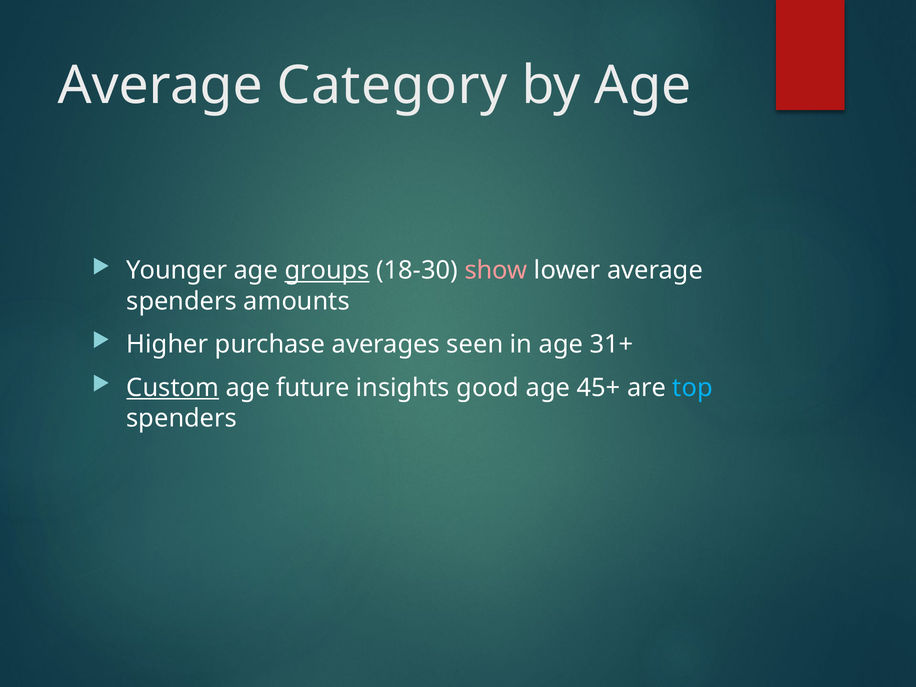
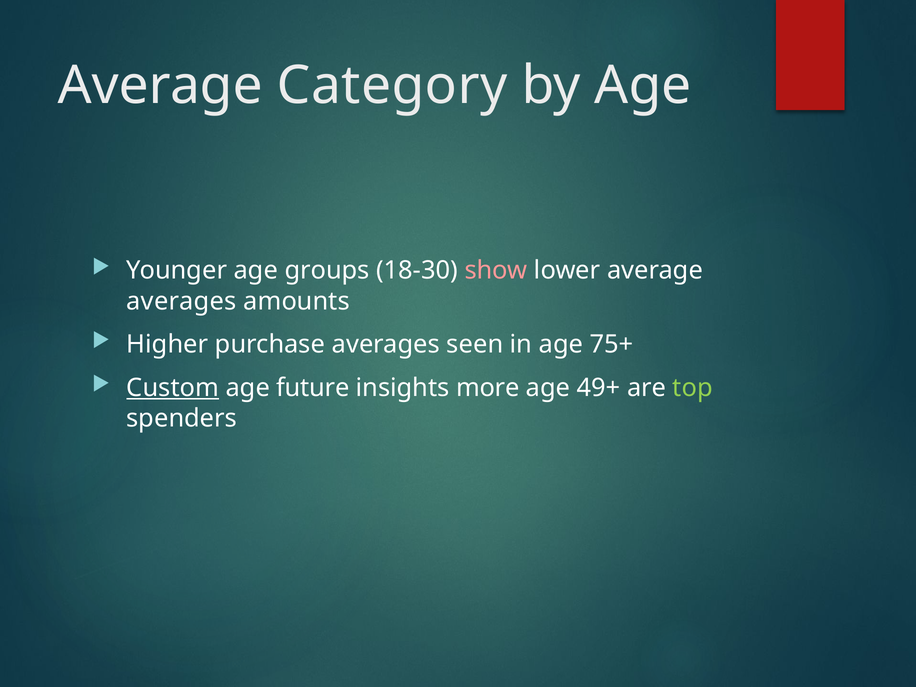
groups underline: present -> none
spenders at (182, 301): spenders -> averages
31+: 31+ -> 75+
good: good -> more
45+: 45+ -> 49+
top colour: light blue -> light green
